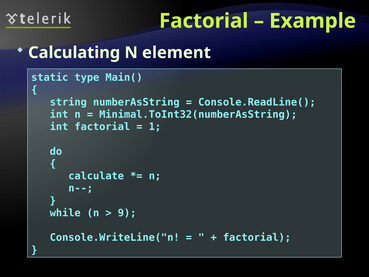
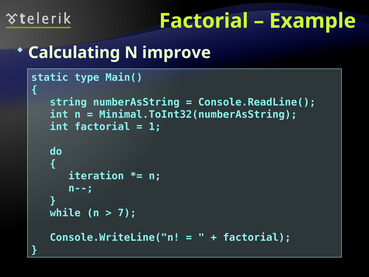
element: element -> improve
calculate: calculate -> iteration
9: 9 -> 7
